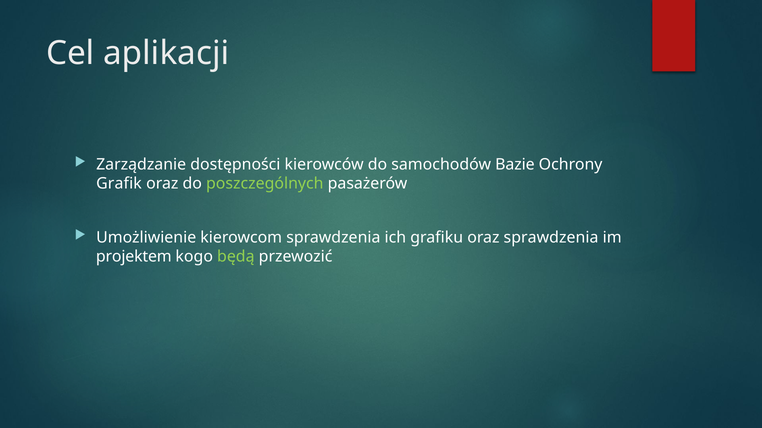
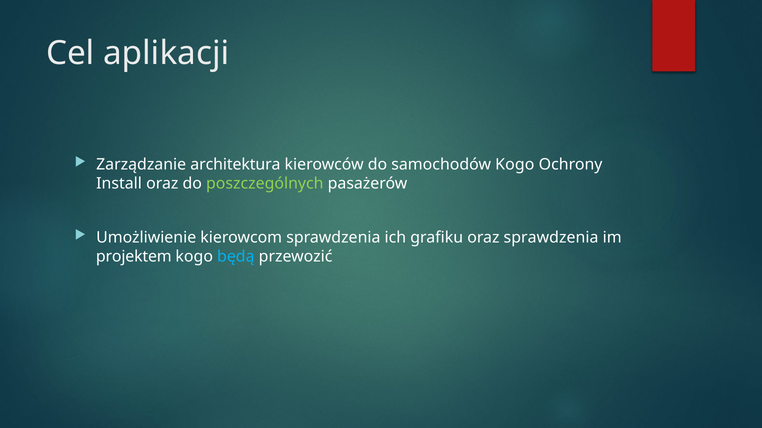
dostępności: dostępności -> architektura
samochodów Bazie: Bazie -> Kogo
Grafik: Grafik -> Install
będą colour: light green -> light blue
